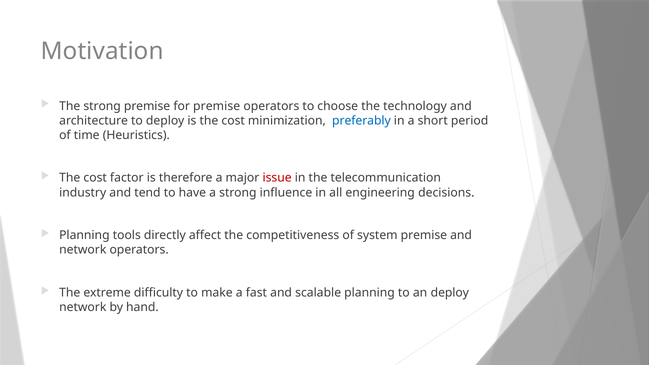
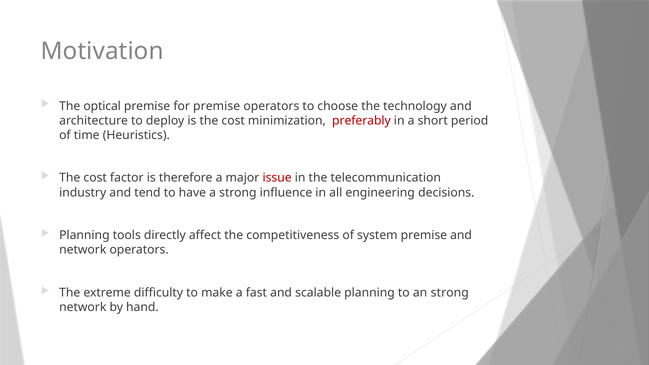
The strong: strong -> optical
preferably colour: blue -> red
an deploy: deploy -> strong
